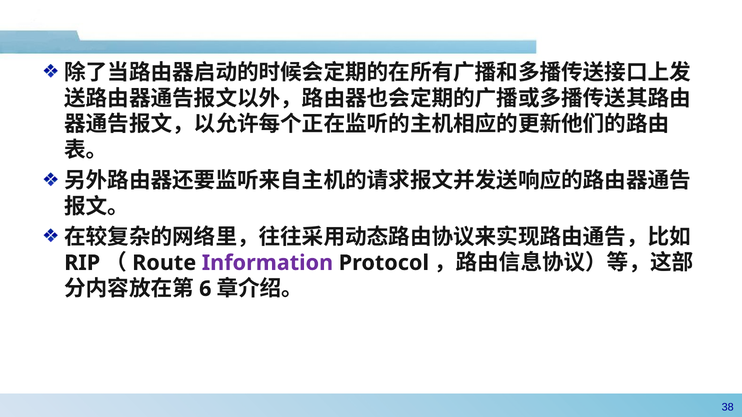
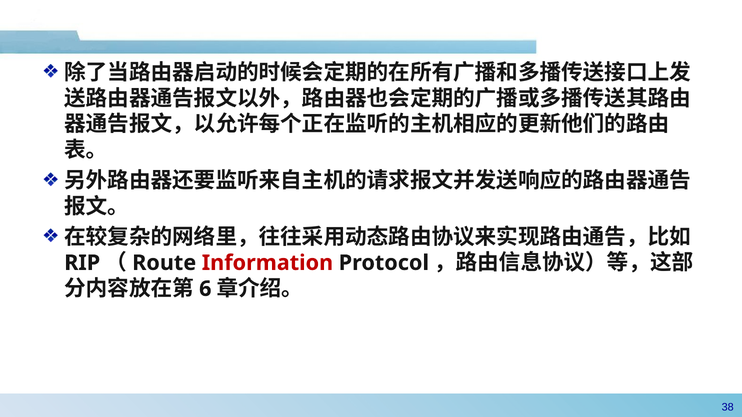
Information colour: purple -> red
